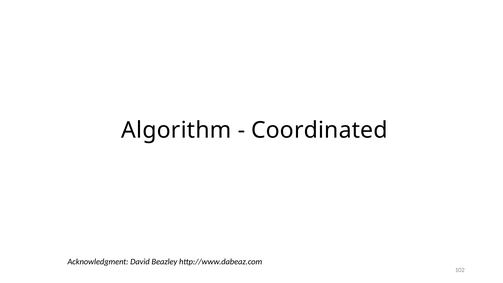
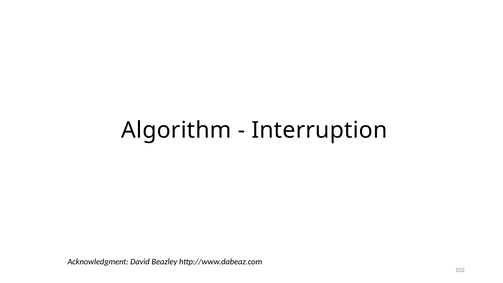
Coordinated: Coordinated -> Interruption
